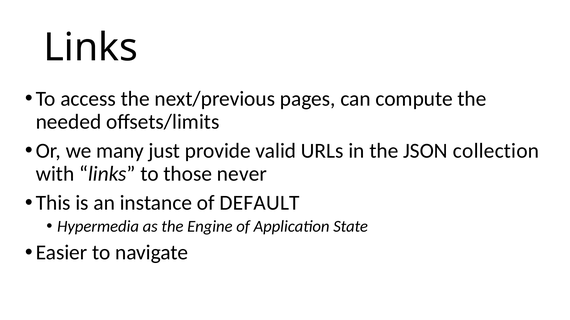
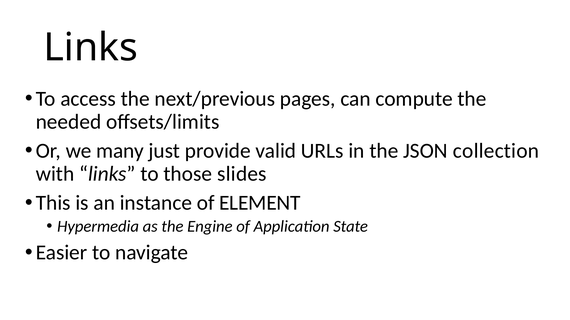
never: never -> slides
DEFAULT: DEFAULT -> ELEMENT
